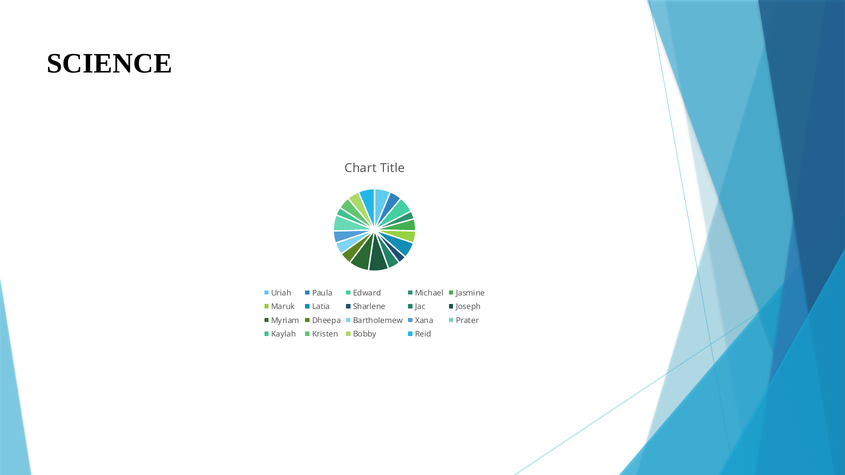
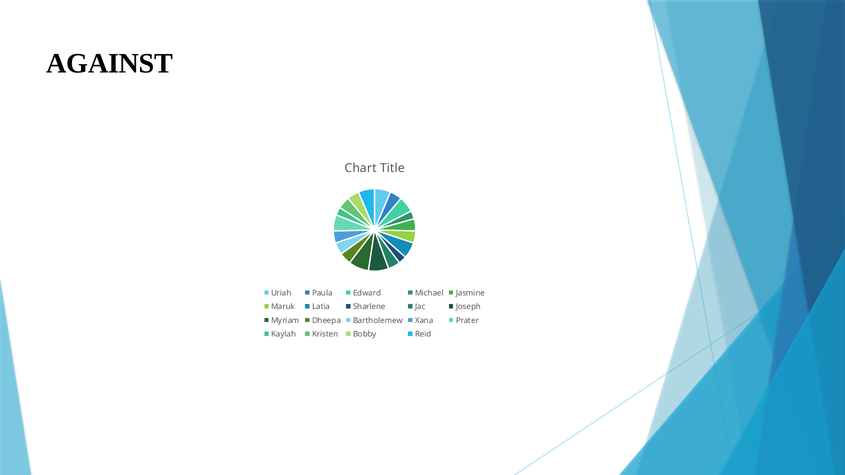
SCIENCE: SCIENCE -> AGAINST
